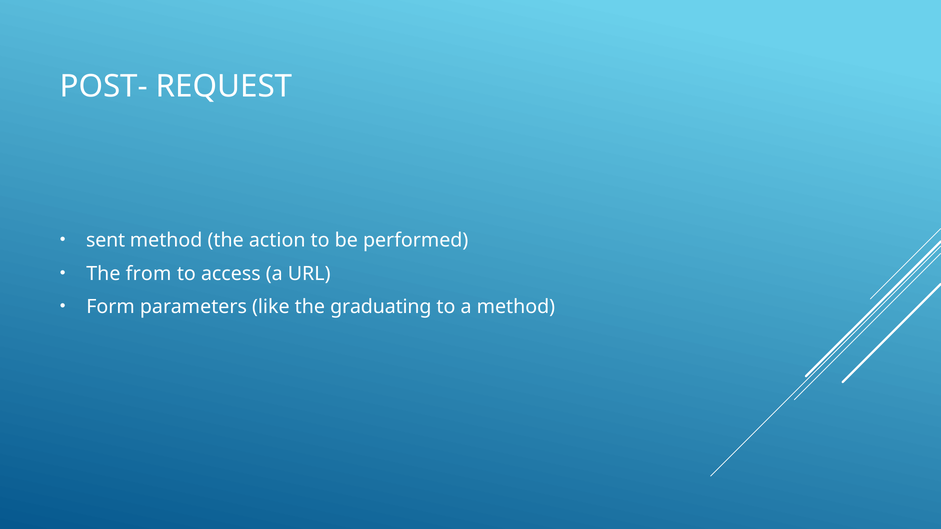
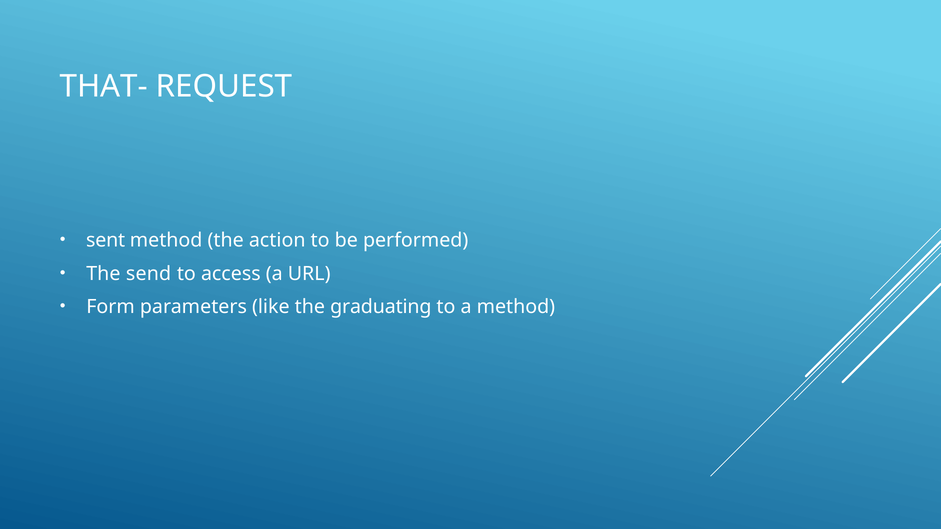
POST-: POST- -> THAT-
from: from -> send
